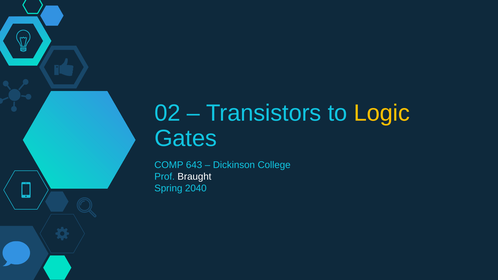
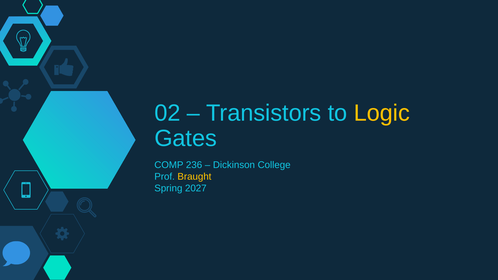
643: 643 -> 236
Braught colour: white -> yellow
2040: 2040 -> 2027
